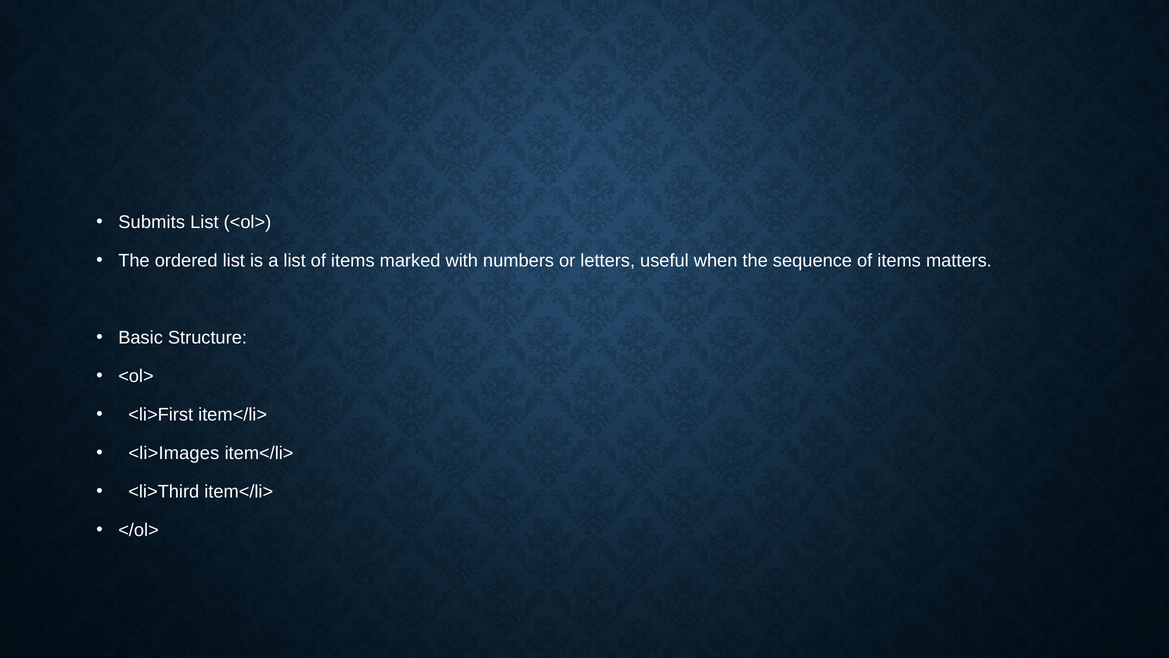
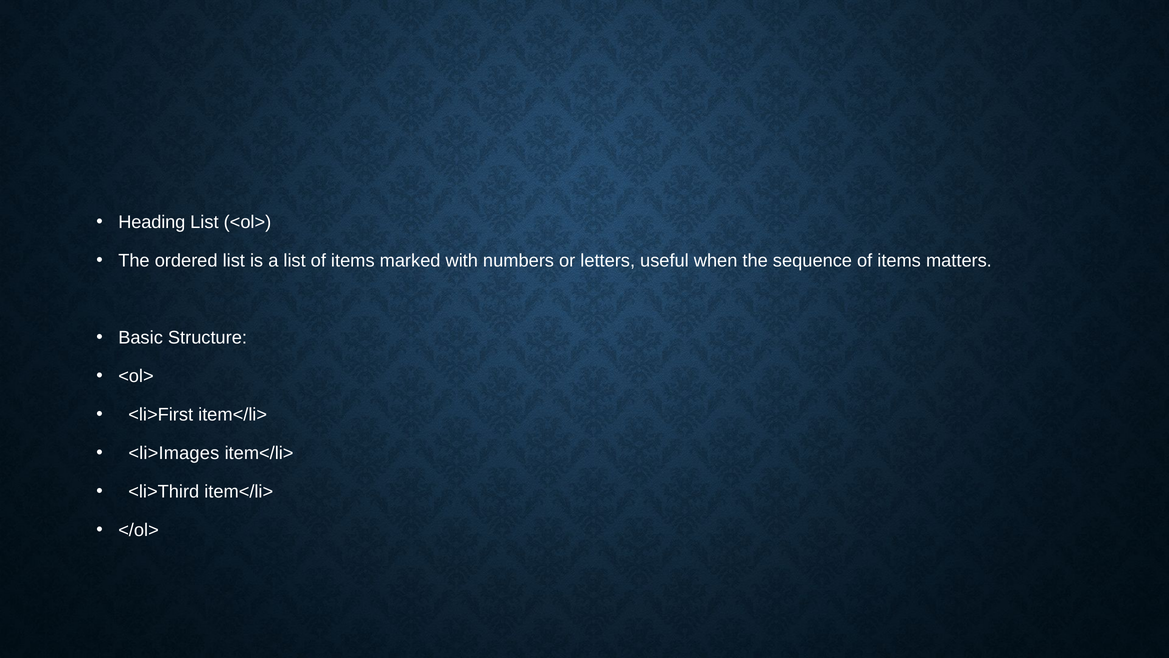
Submits: Submits -> Heading
